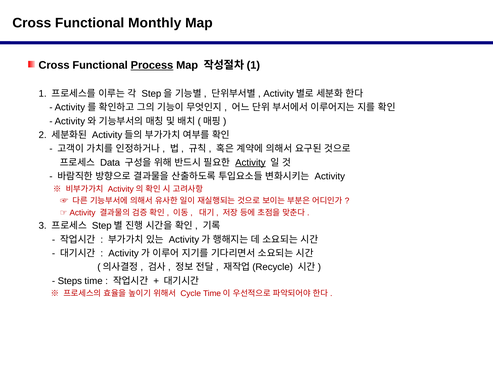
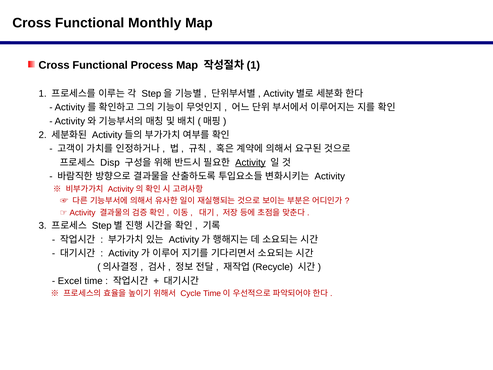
Process underline: present -> none
Data: Data -> Disp
Steps: Steps -> Excel
